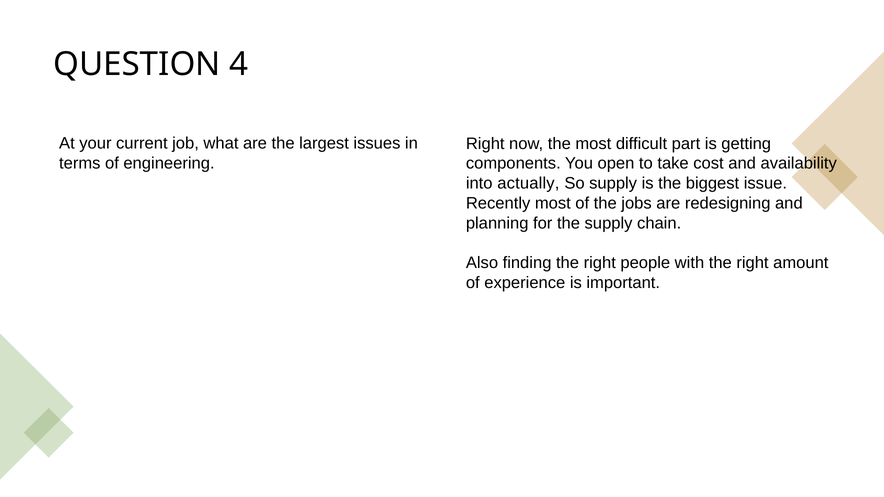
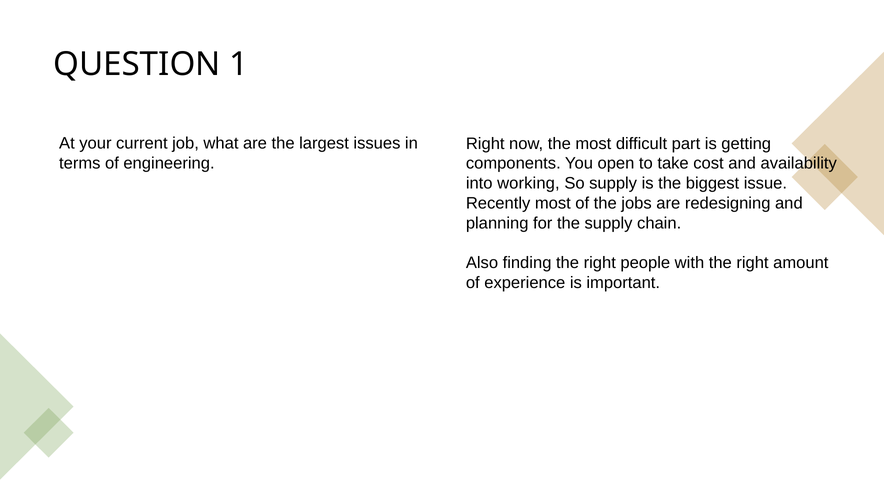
4: 4 -> 1
actually: actually -> working
